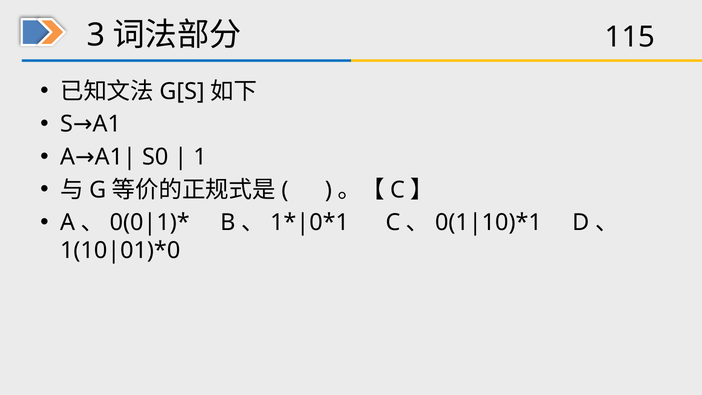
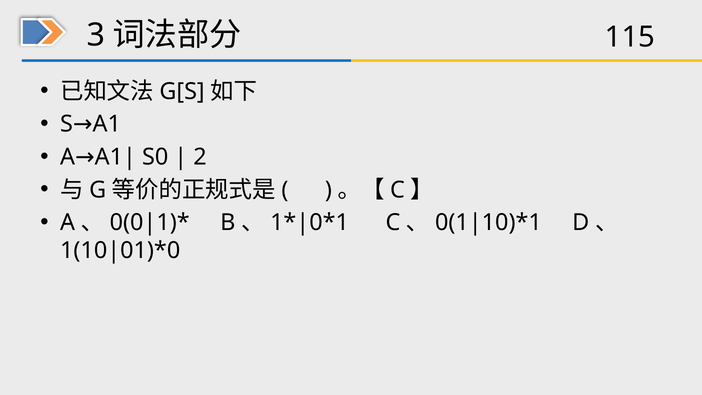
1: 1 -> 2
